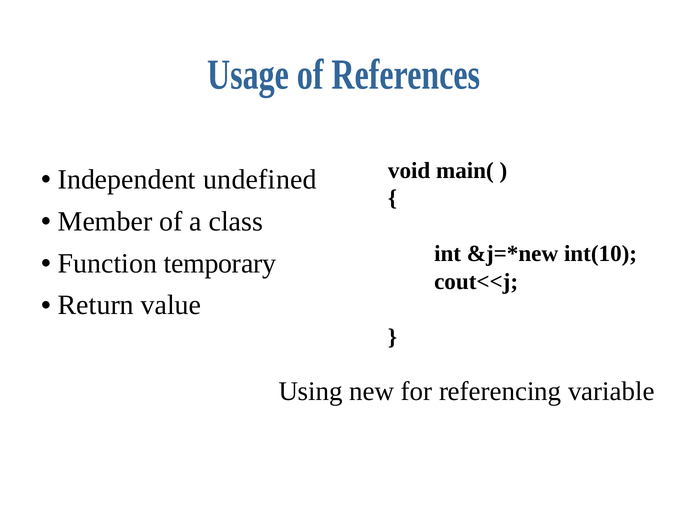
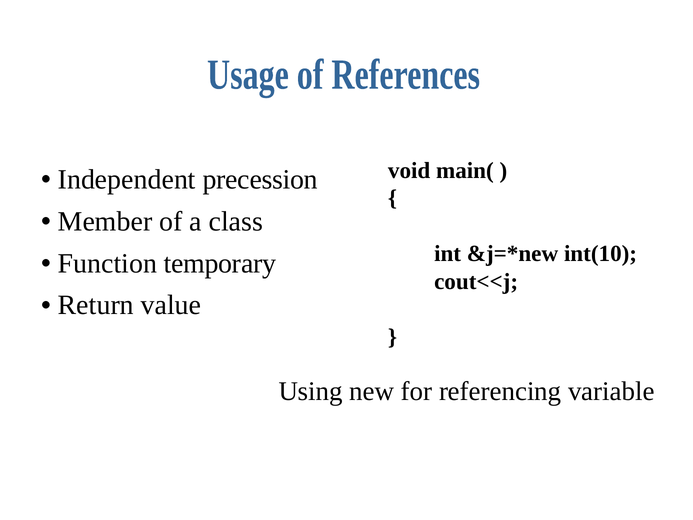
undefined: undefined -> precession
